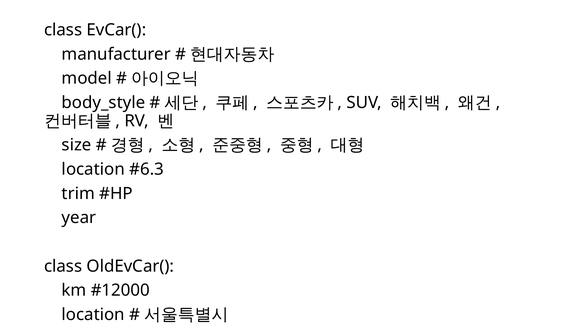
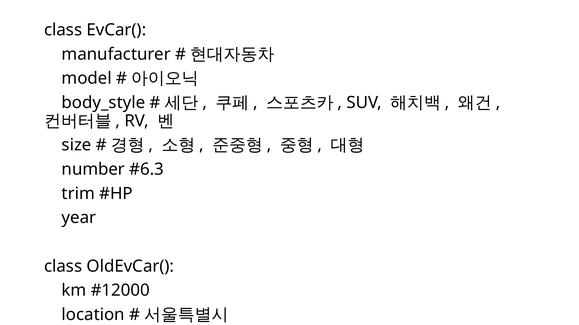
location at (93, 170): location -> number
